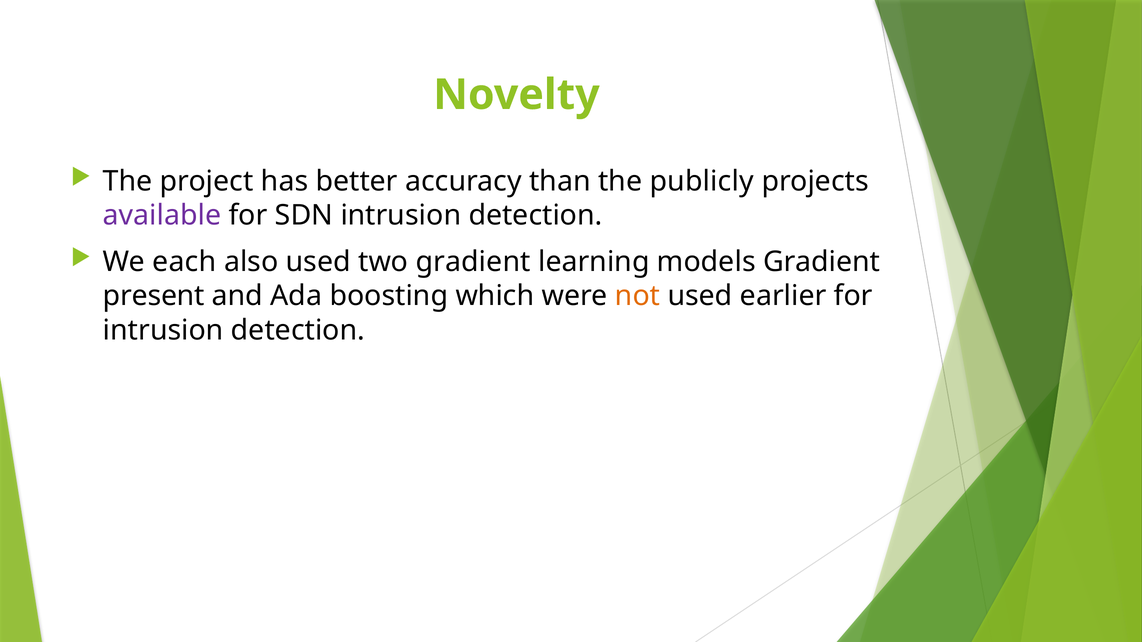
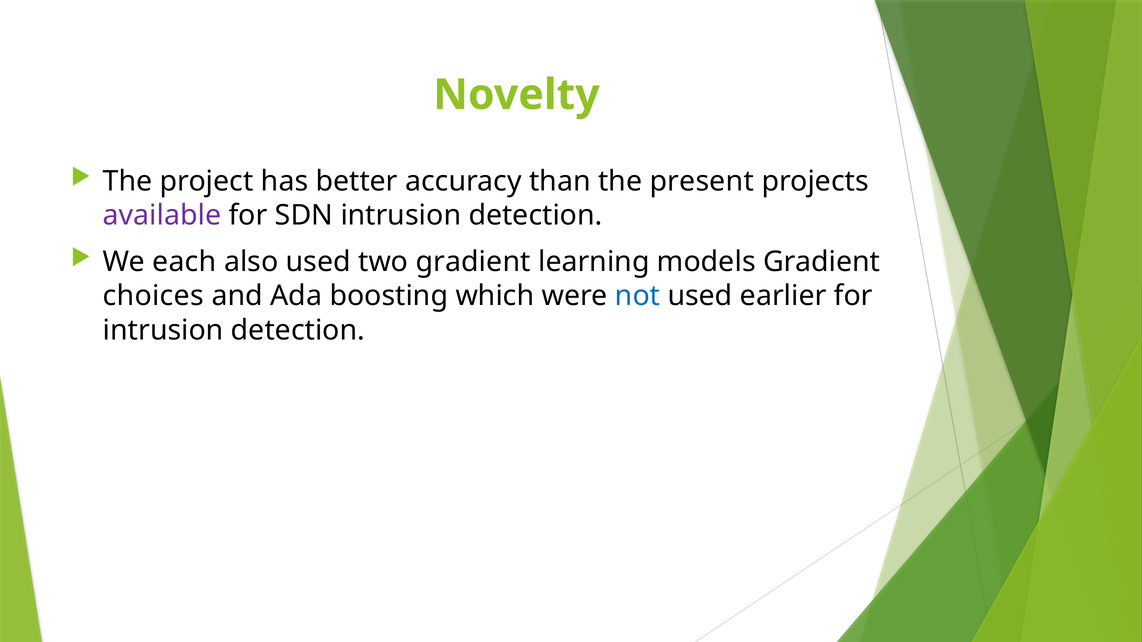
publicly: publicly -> present
present: present -> choices
not colour: orange -> blue
